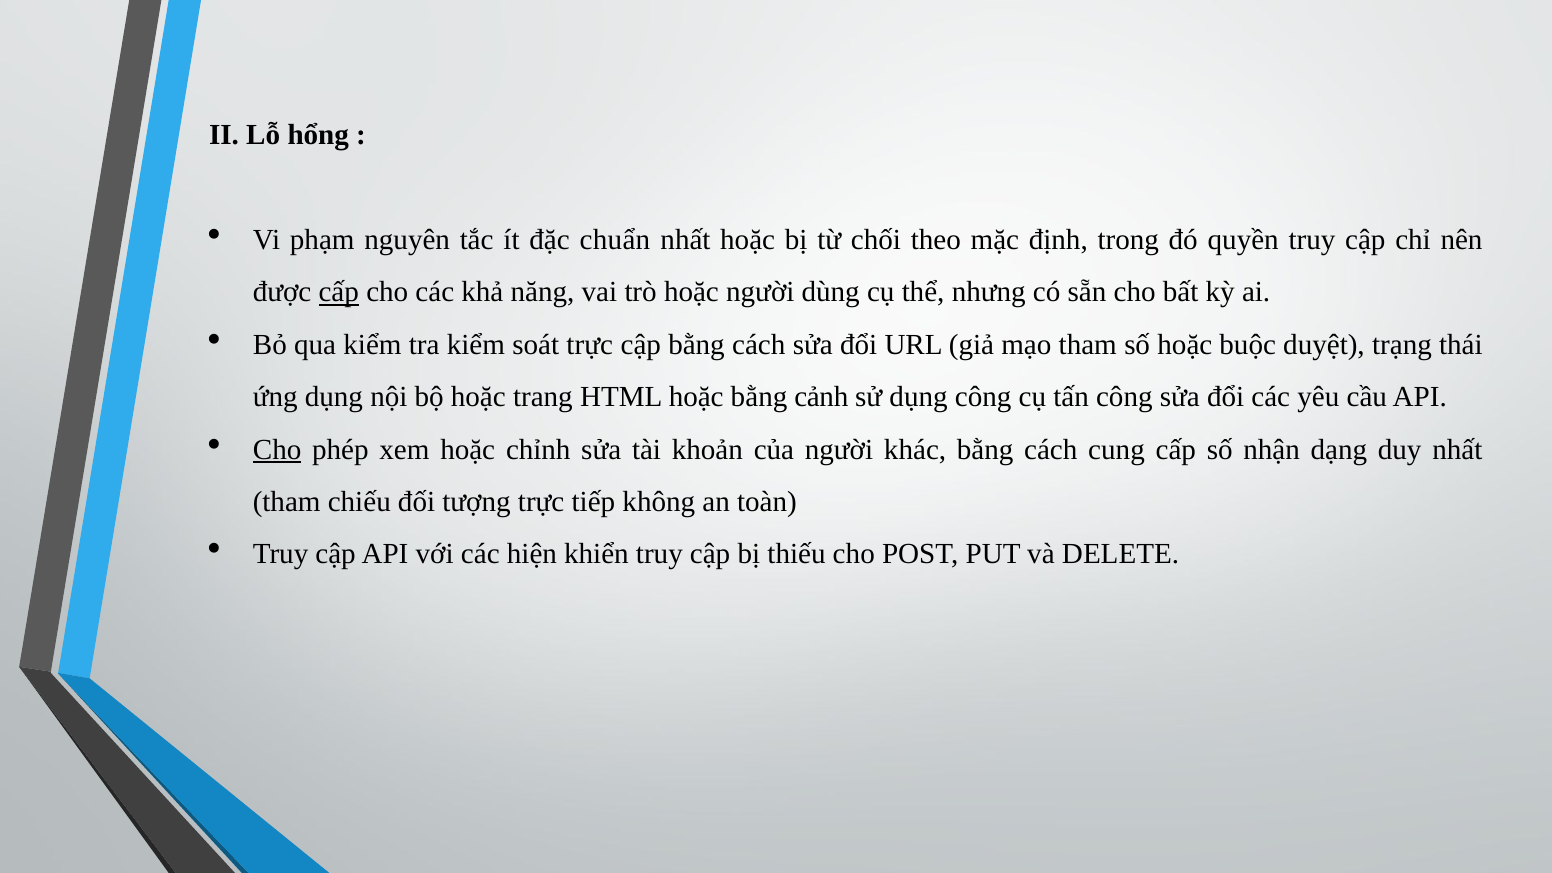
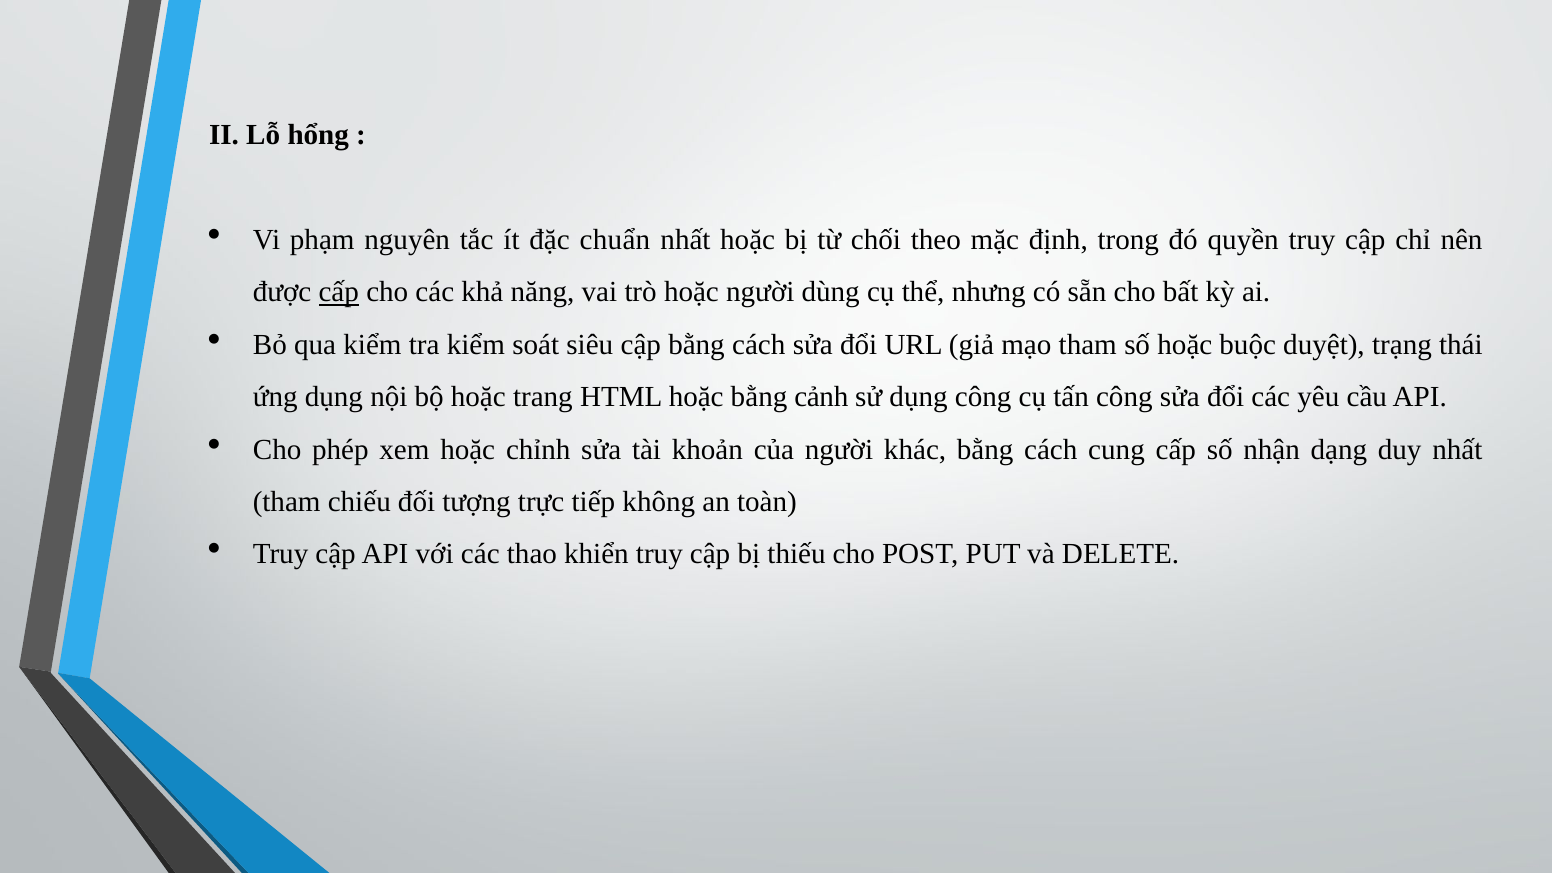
soát trực: trực -> siêu
Cho at (277, 449) underline: present -> none
hiện: hiện -> thao
